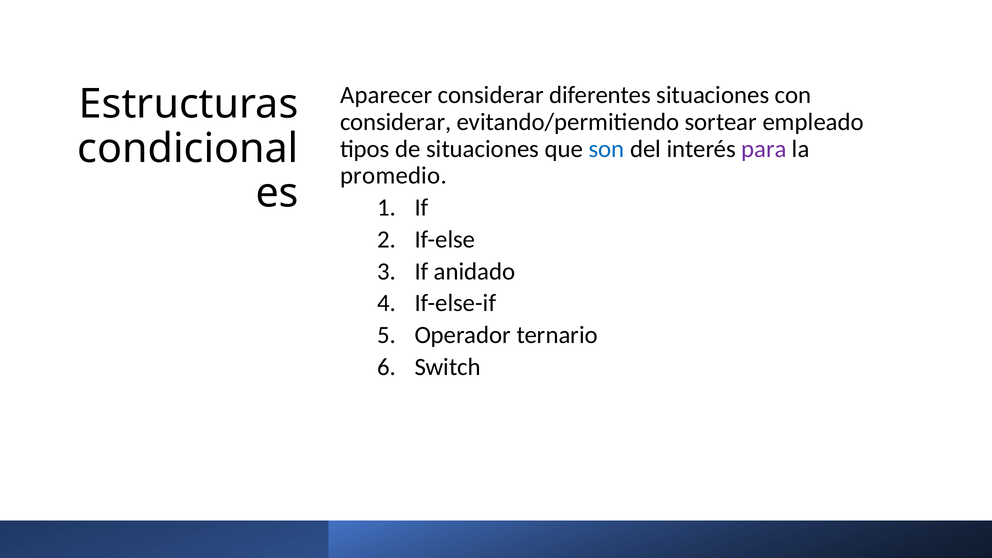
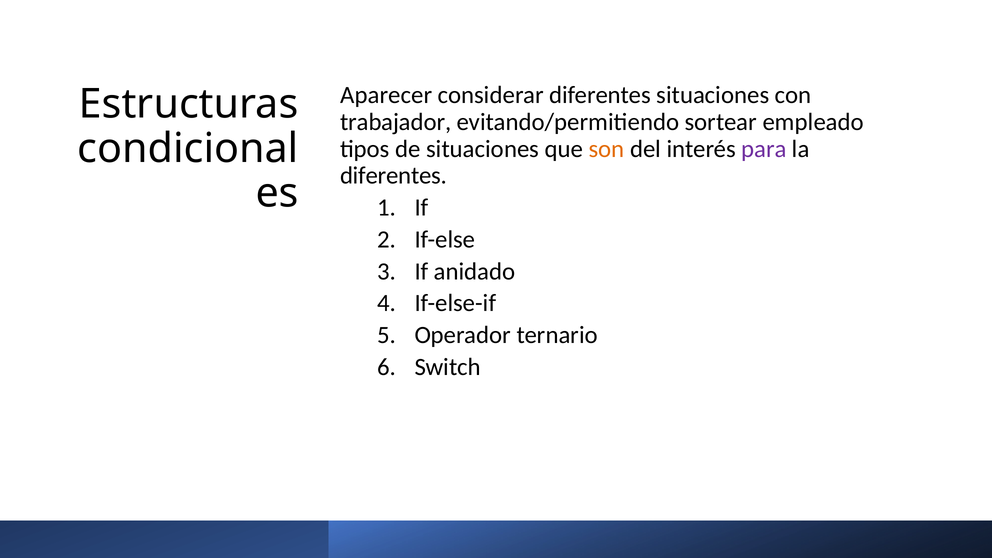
considerar at (396, 122): considerar -> trabajador
son colour: blue -> orange
promedio at (393, 176): promedio -> diferentes
